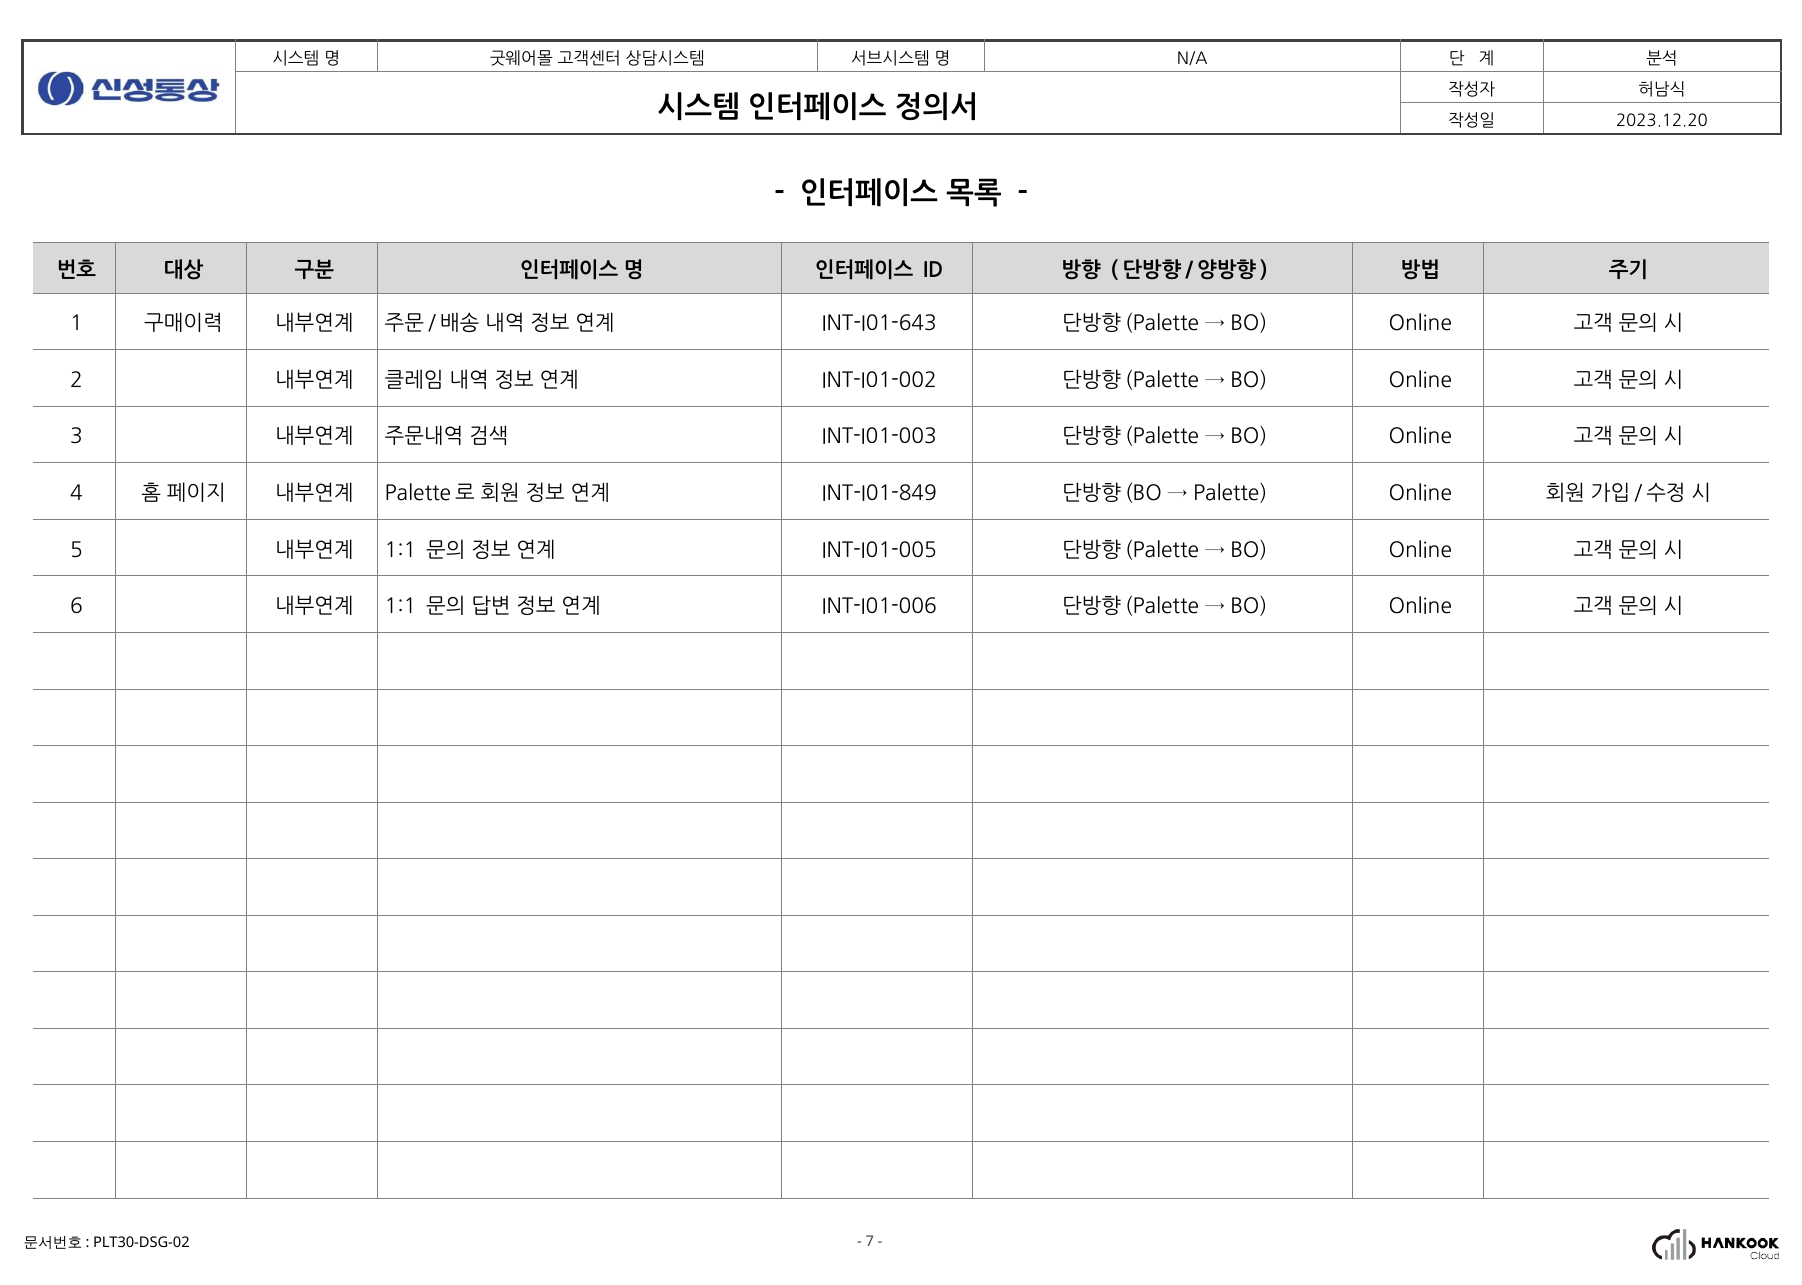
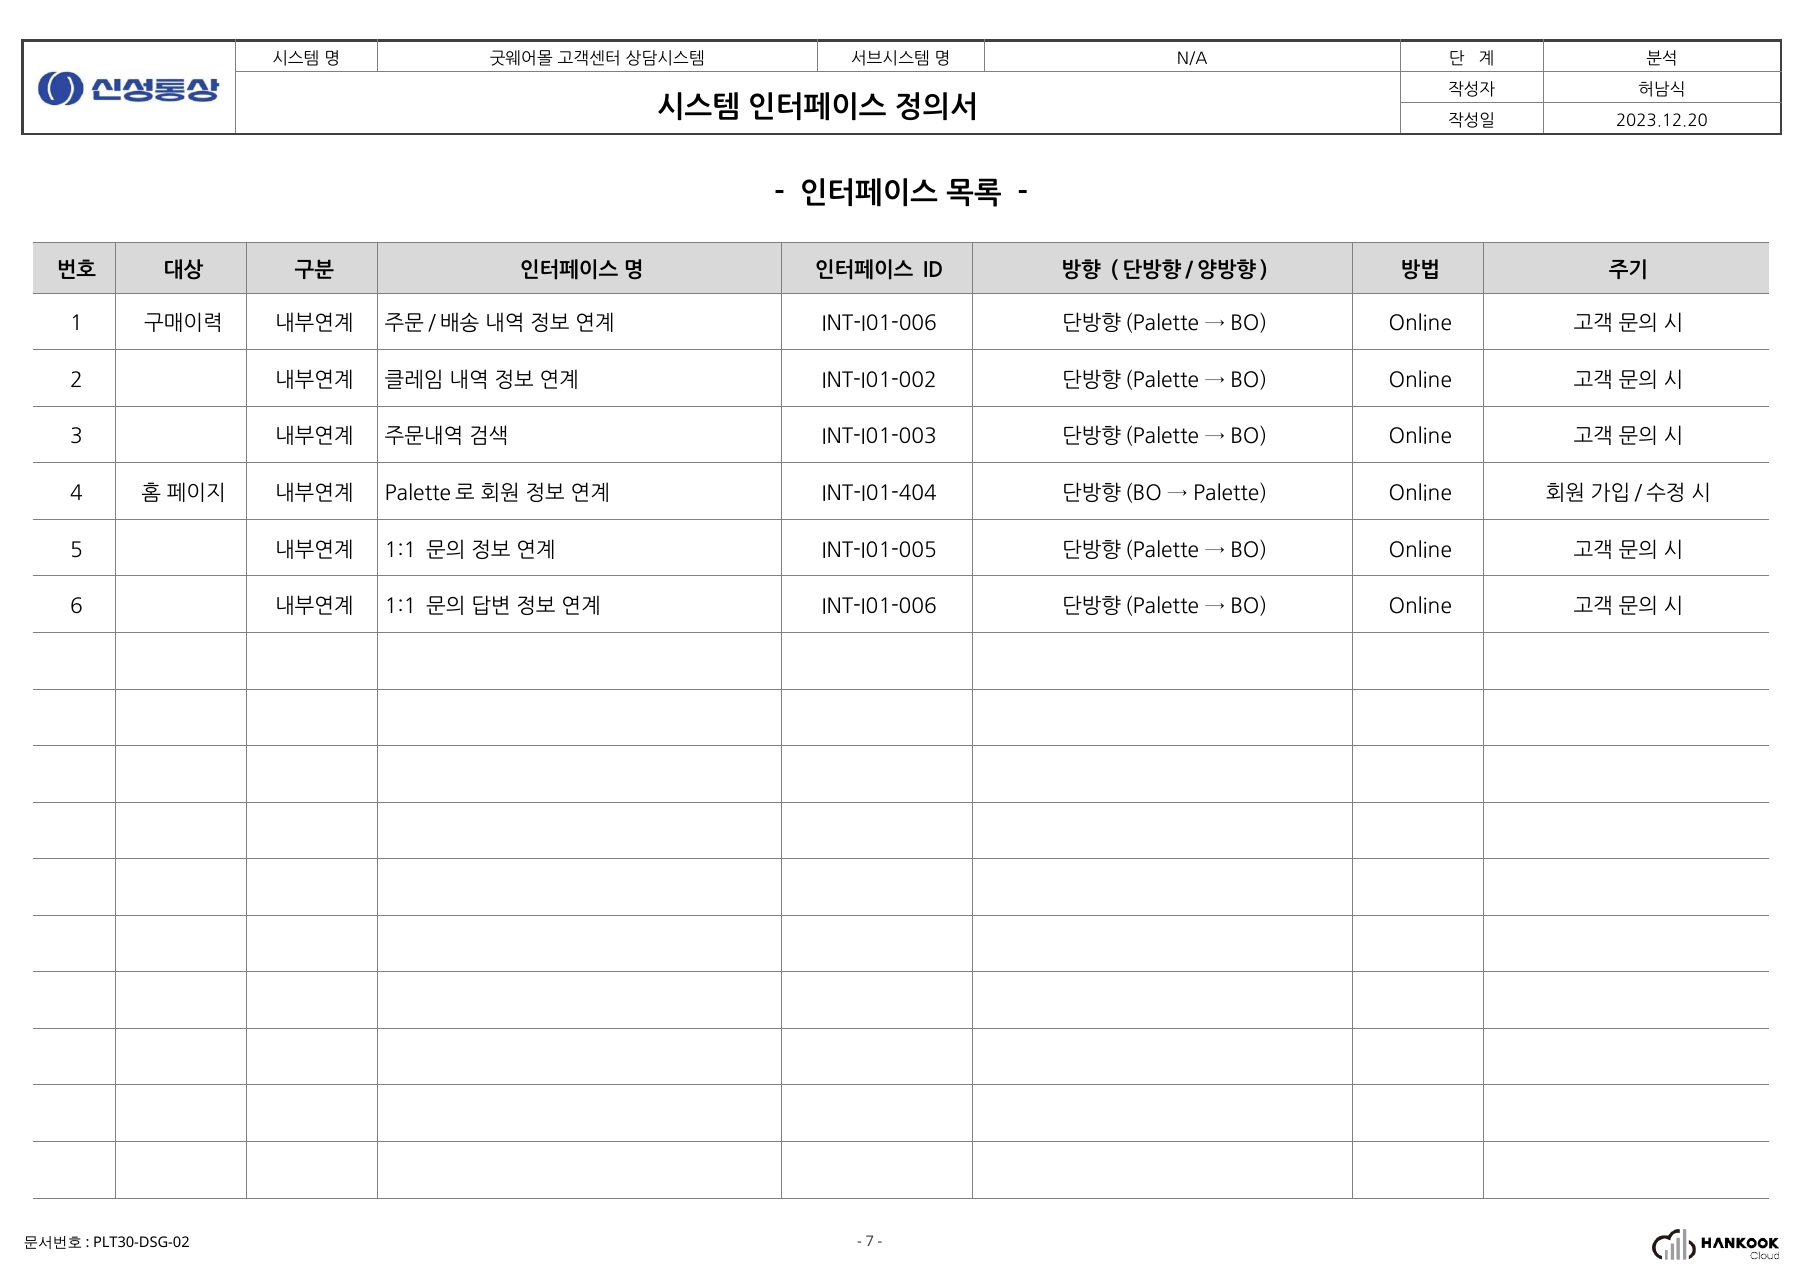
INT-I01-643 at (879, 324): INT-I01-643 -> INT-I01-006
INT-I01-849: INT-I01-849 -> INT-I01-404
